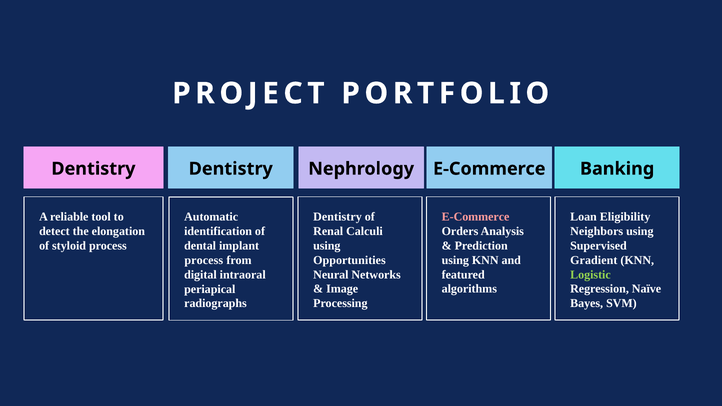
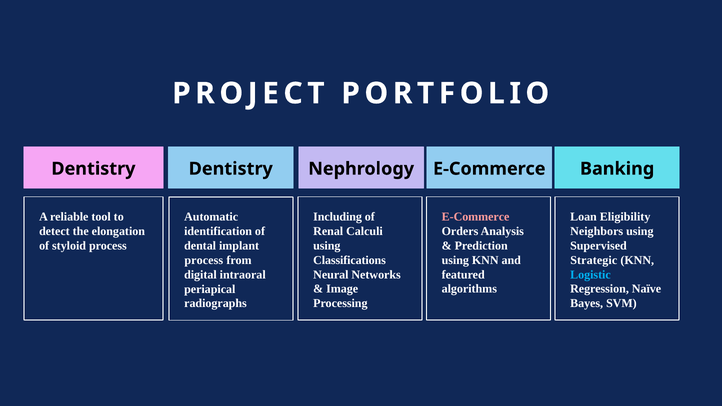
Dentistry at (338, 217): Dentistry -> Including
Opportunities: Opportunities -> Classifications
Gradient: Gradient -> Strategic
Logistic colour: light green -> light blue
